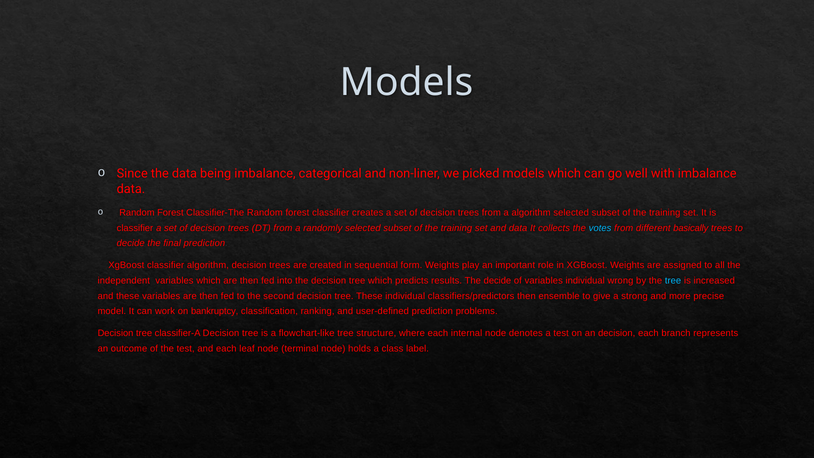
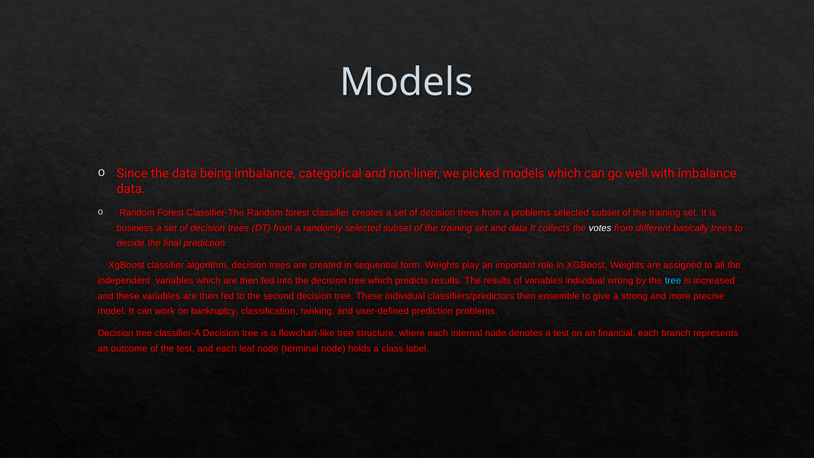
a algorithm: algorithm -> problems
classifier at (135, 228): classifier -> business
votes colour: light blue -> white
The decide: decide -> results
an decision: decision -> financial
